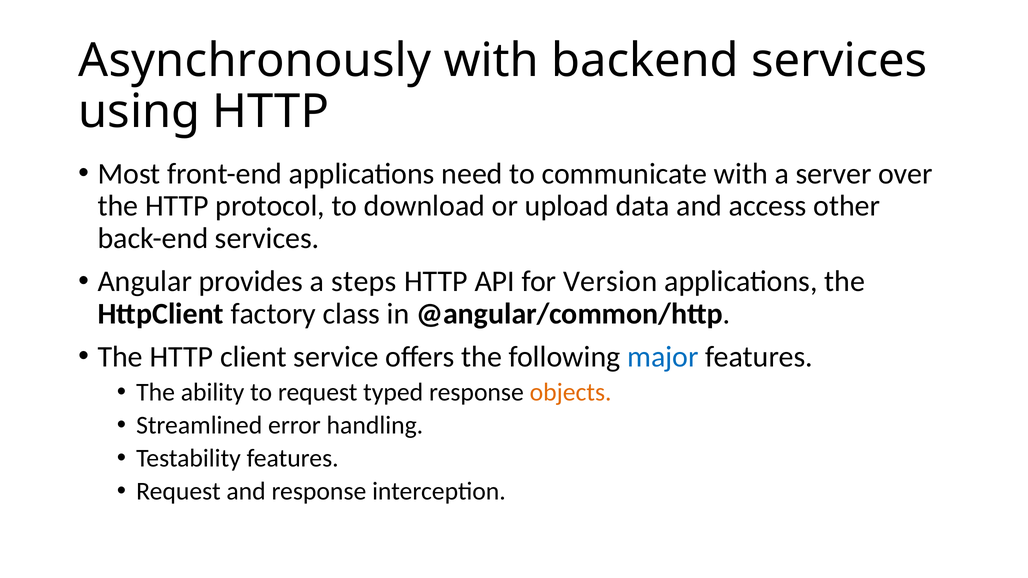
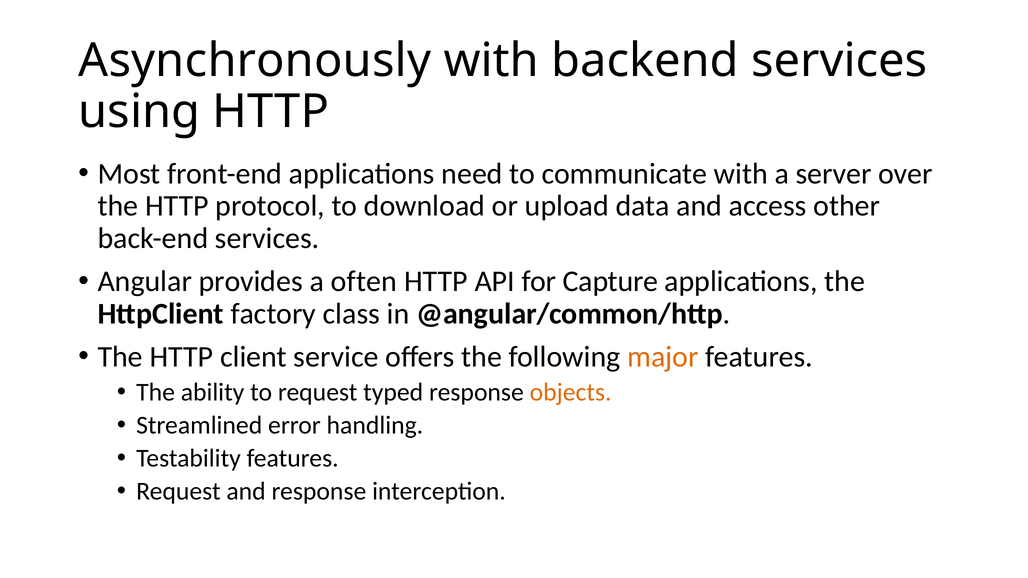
steps: steps -> often
Version: Version -> Capture
major colour: blue -> orange
